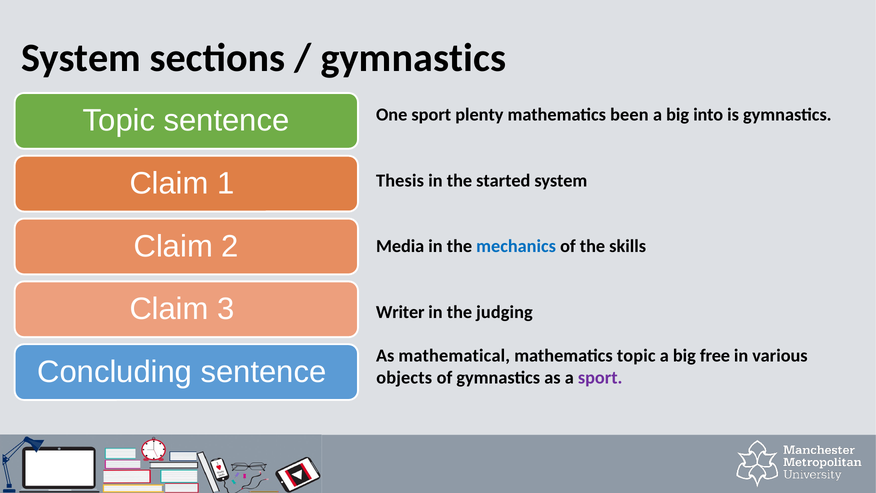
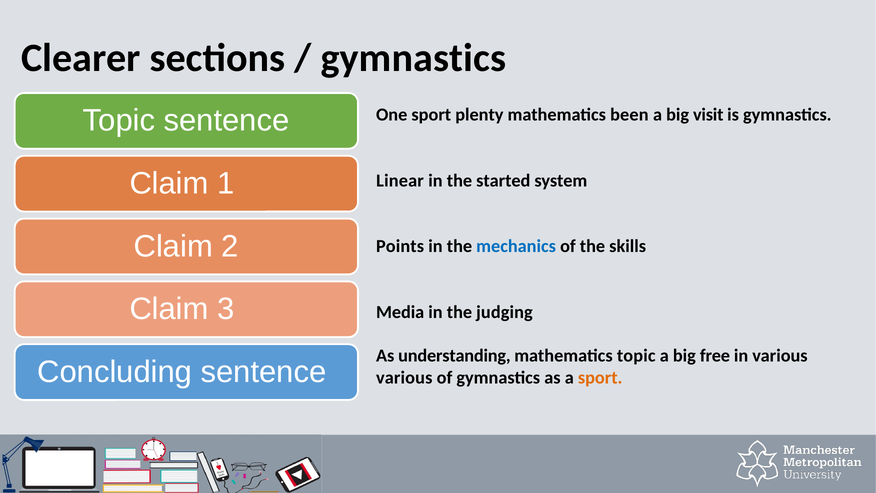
System at (81, 58): System -> Clearer
into: into -> visit
Thesis: Thesis -> Linear
Media: Media -> Points
Writer: Writer -> Media
mathematical: mathematical -> understanding
objects at (404, 378): objects -> various
sport at (600, 378) colour: purple -> orange
